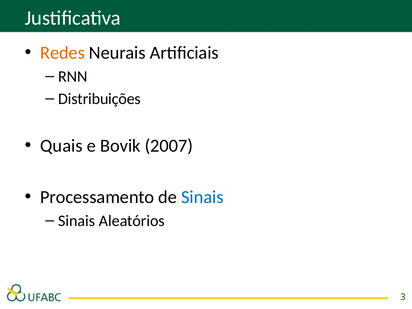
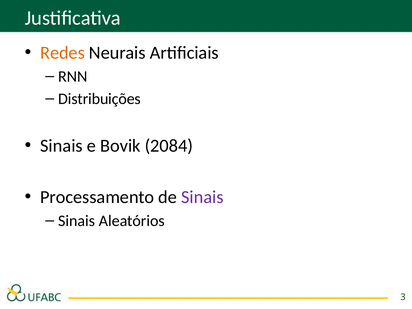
Quais at (61, 146): Quais -> Sinais
2007: 2007 -> 2084
Sinais at (202, 197) colour: blue -> purple
